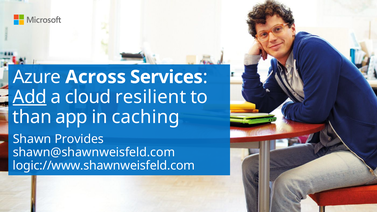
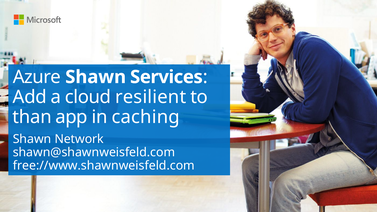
Azure Across: Across -> Shawn
Add underline: present -> none
Provides: Provides -> Network
logic://www.shawnweisfeld.com: logic://www.shawnweisfeld.com -> free://www.shawnweisfeld.com
